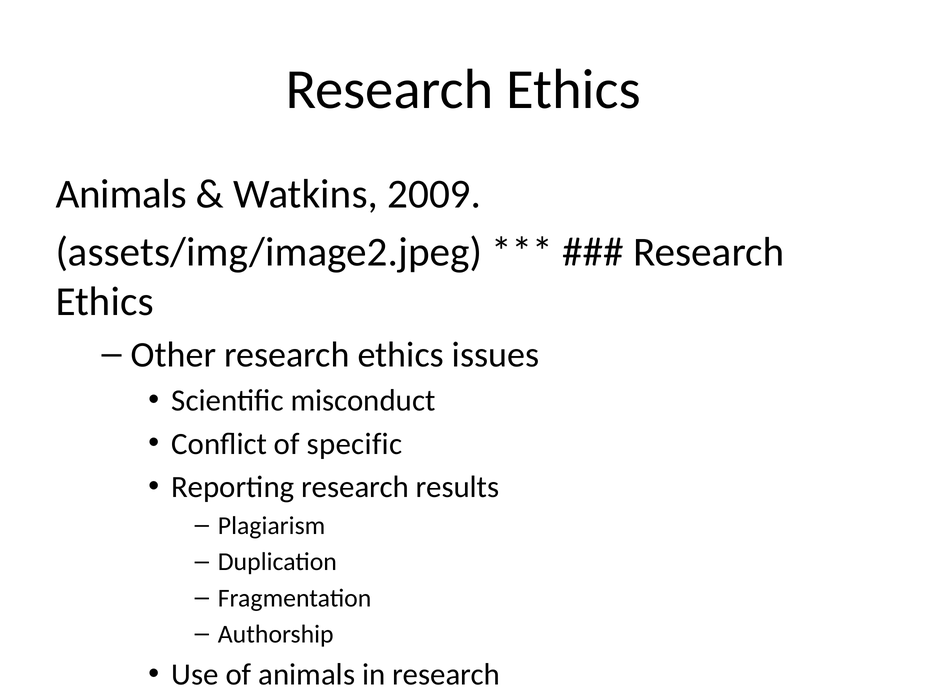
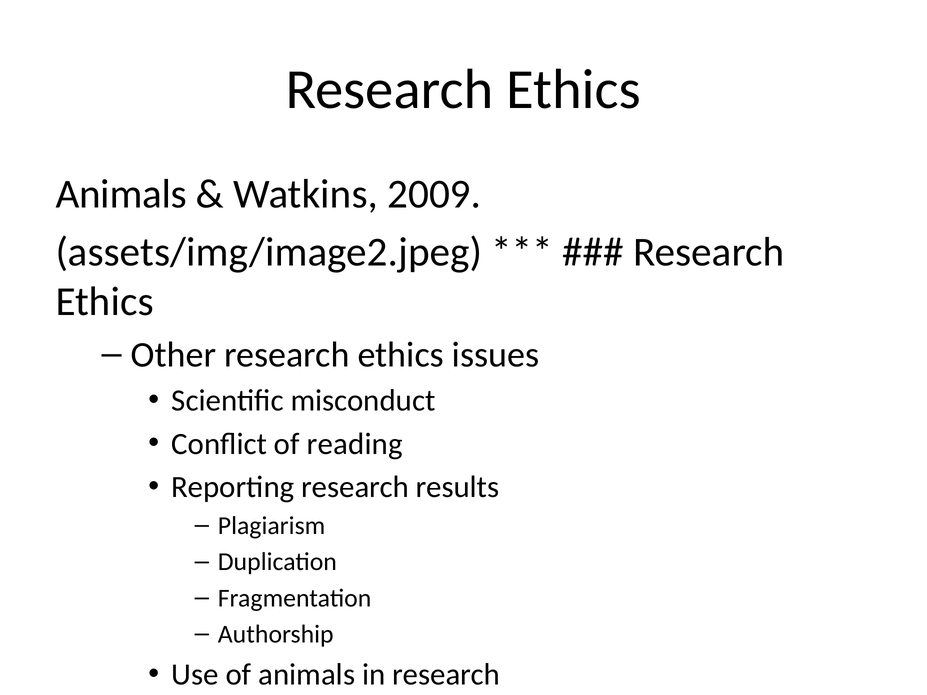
specific: specific -> reading
